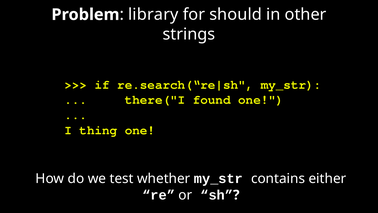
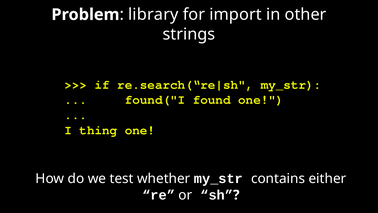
should: should -> import
there("I: there("I -> found("I
